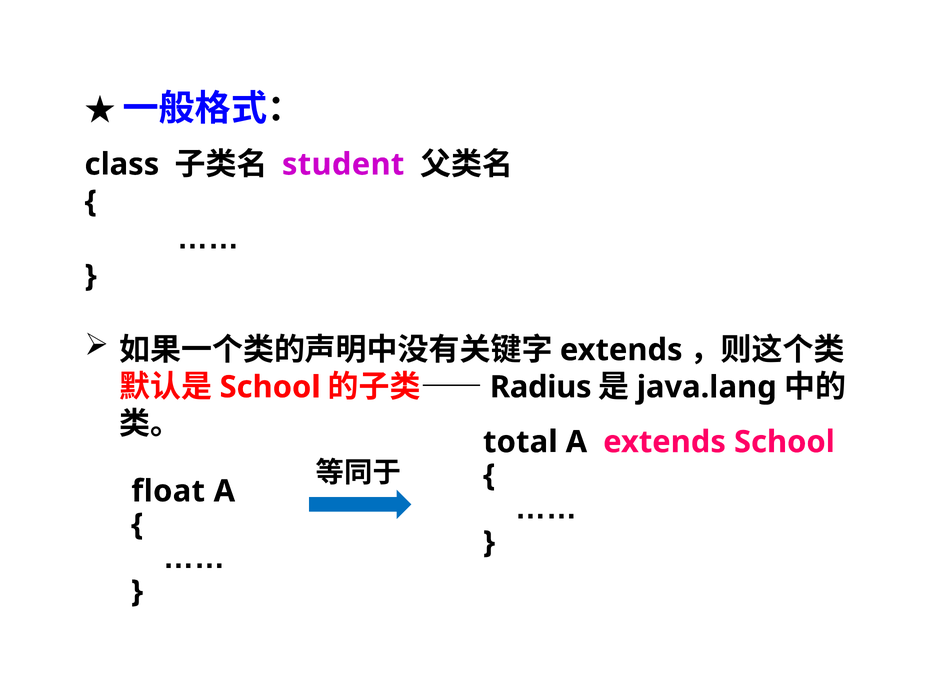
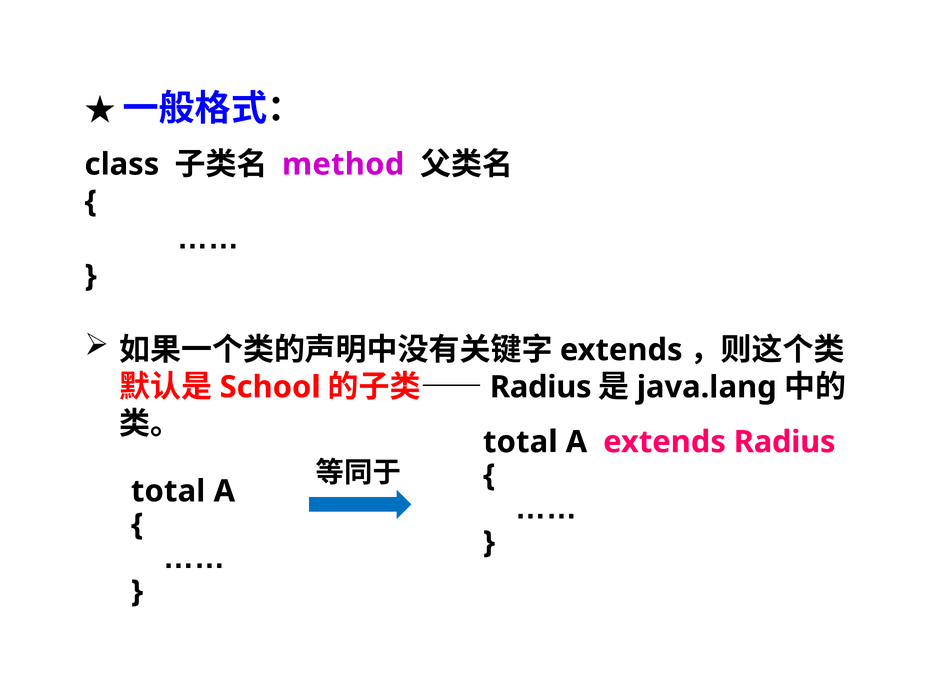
student: student -> method
extends School: School -> Radius
float at (168, 491): float -> total
